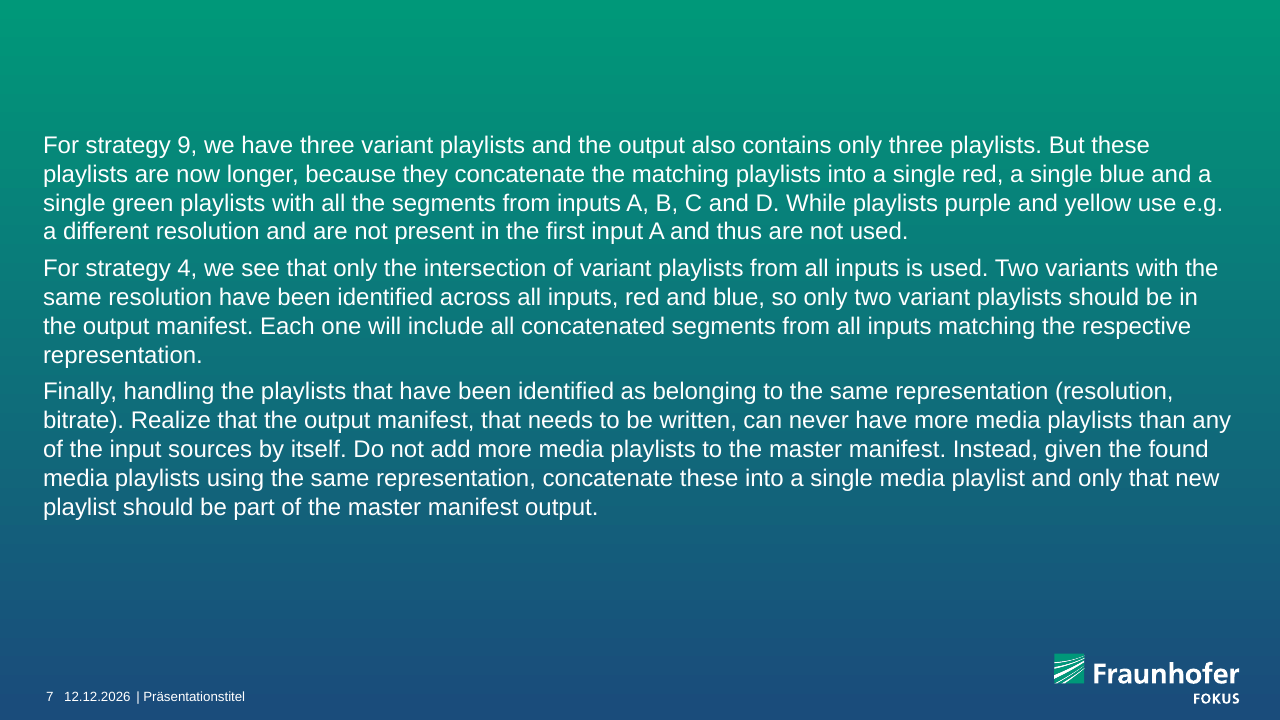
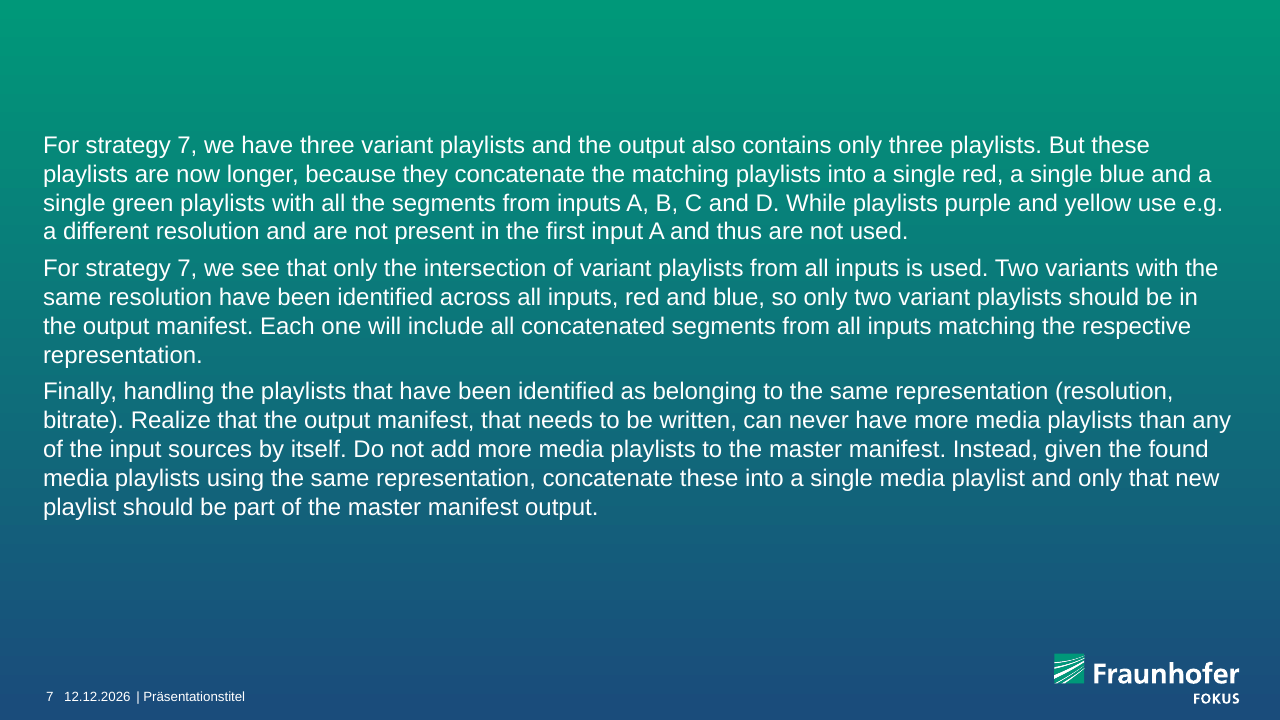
9 at (187, 146): 9 -> 7
4 at (187, 269): 4 -> 7
